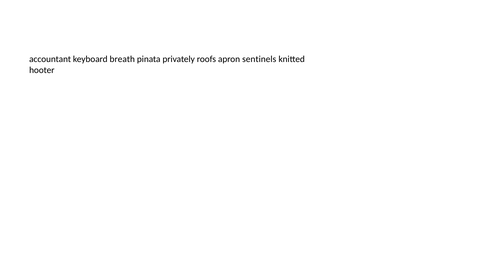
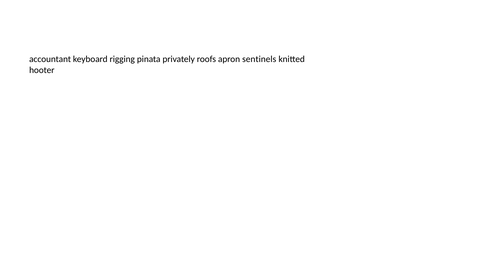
breath: breath -> rigging
